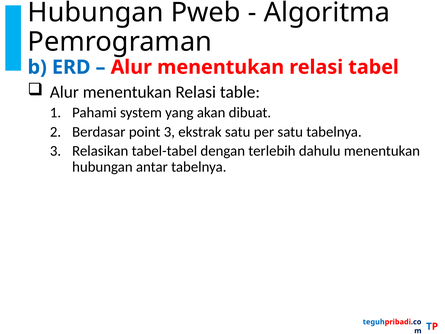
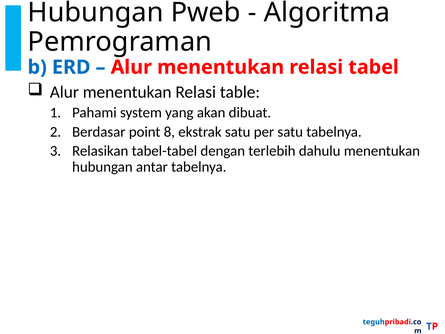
point 3: 3 -> 8
